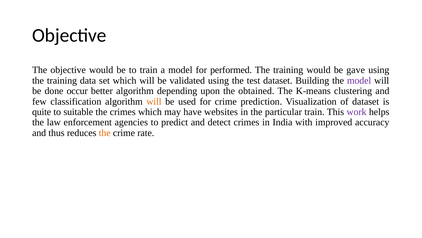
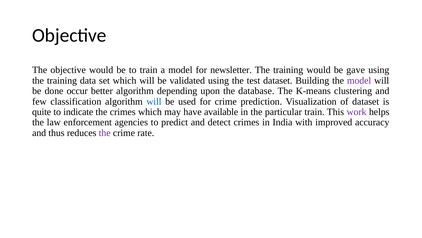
performed: performed -> newsletter
obtained: obtained -> database
will at (154, 101) colour: orange -> blue
suitable: suitable -> indicate
websites: websites -> available
the at (105, 133) colour: orange -> purple
